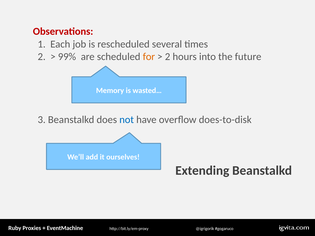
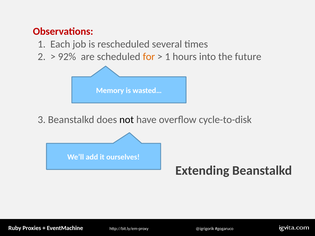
99%: 99% -> 92%
2 at (168, 57): 2 -> 1
not colour: blue -> black
does-to-disk: does-to-disk -> cycle-to-disk
